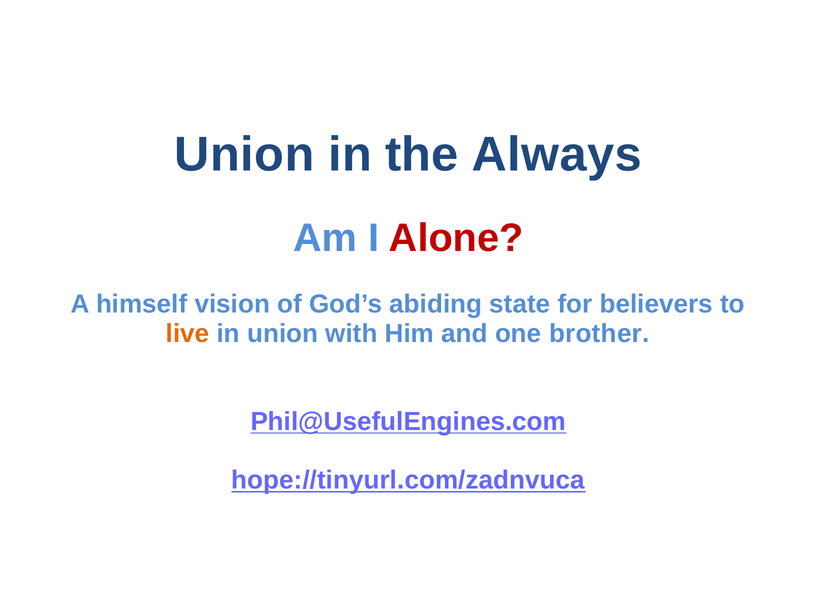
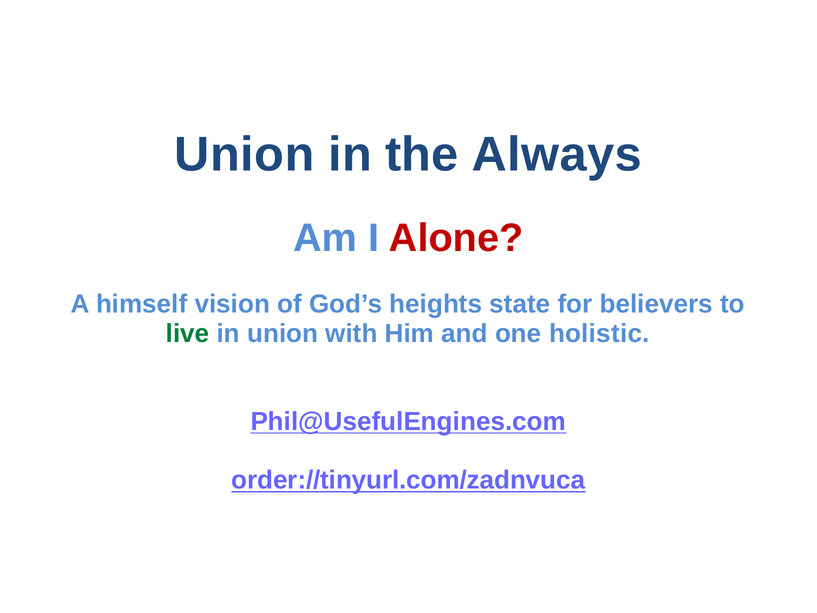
abiding: abiding -> heights
live colour: orange -> green
brother: brother -> holistic
hope://tinyurl.com/zadnvuca: hope://tinyurl.com/zadnvuca -> order://tinyurl.com/zadnvuca
